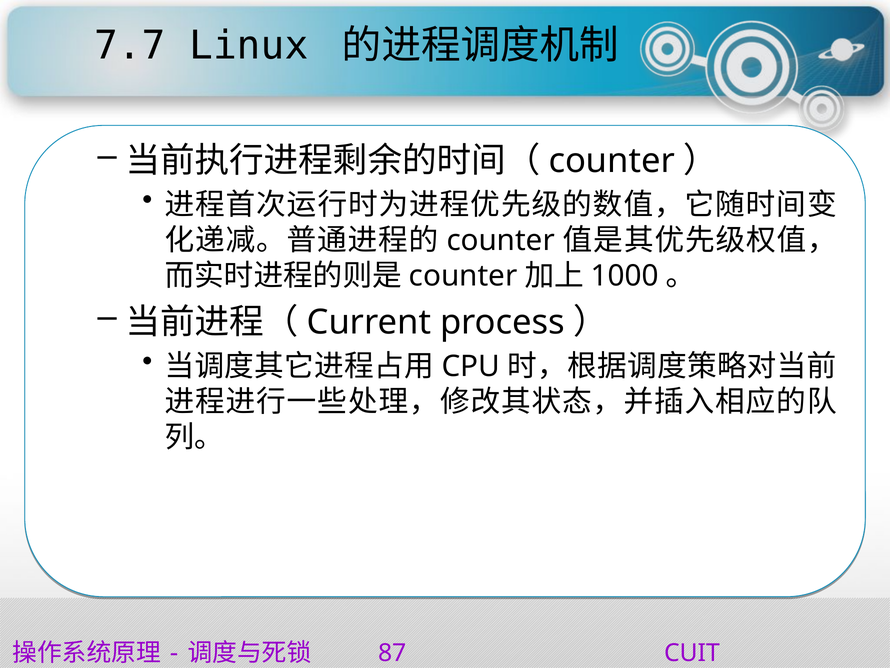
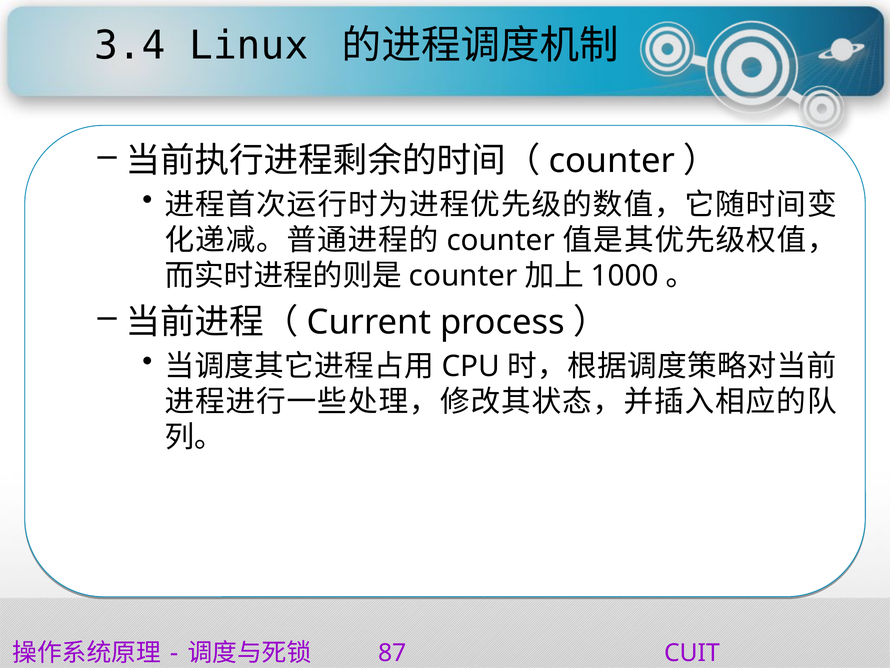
7.7: 7.7 -> 3.4
